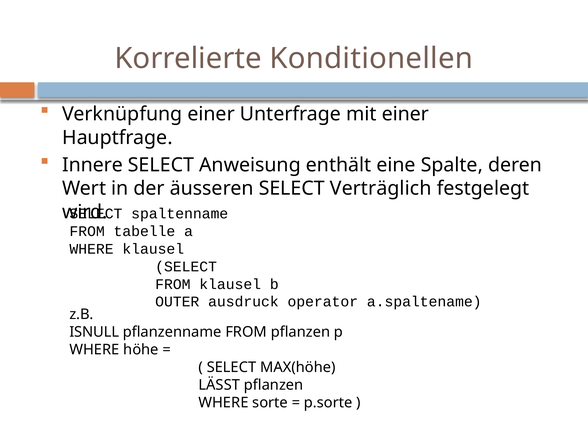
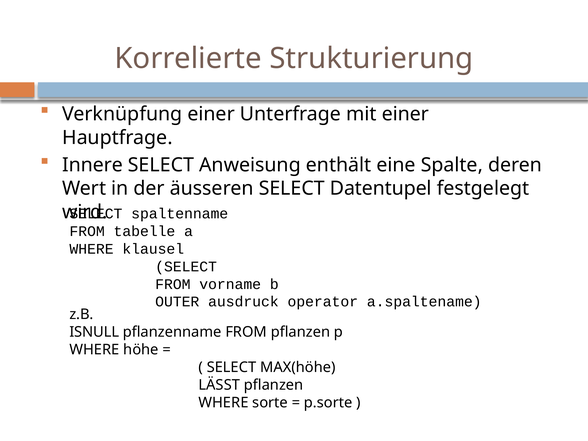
Konditionellen: Konditionellen -> Strukturierung
Verträglich: Verträglich -> Datentupel
FROM klausel: klausel -> vorname
